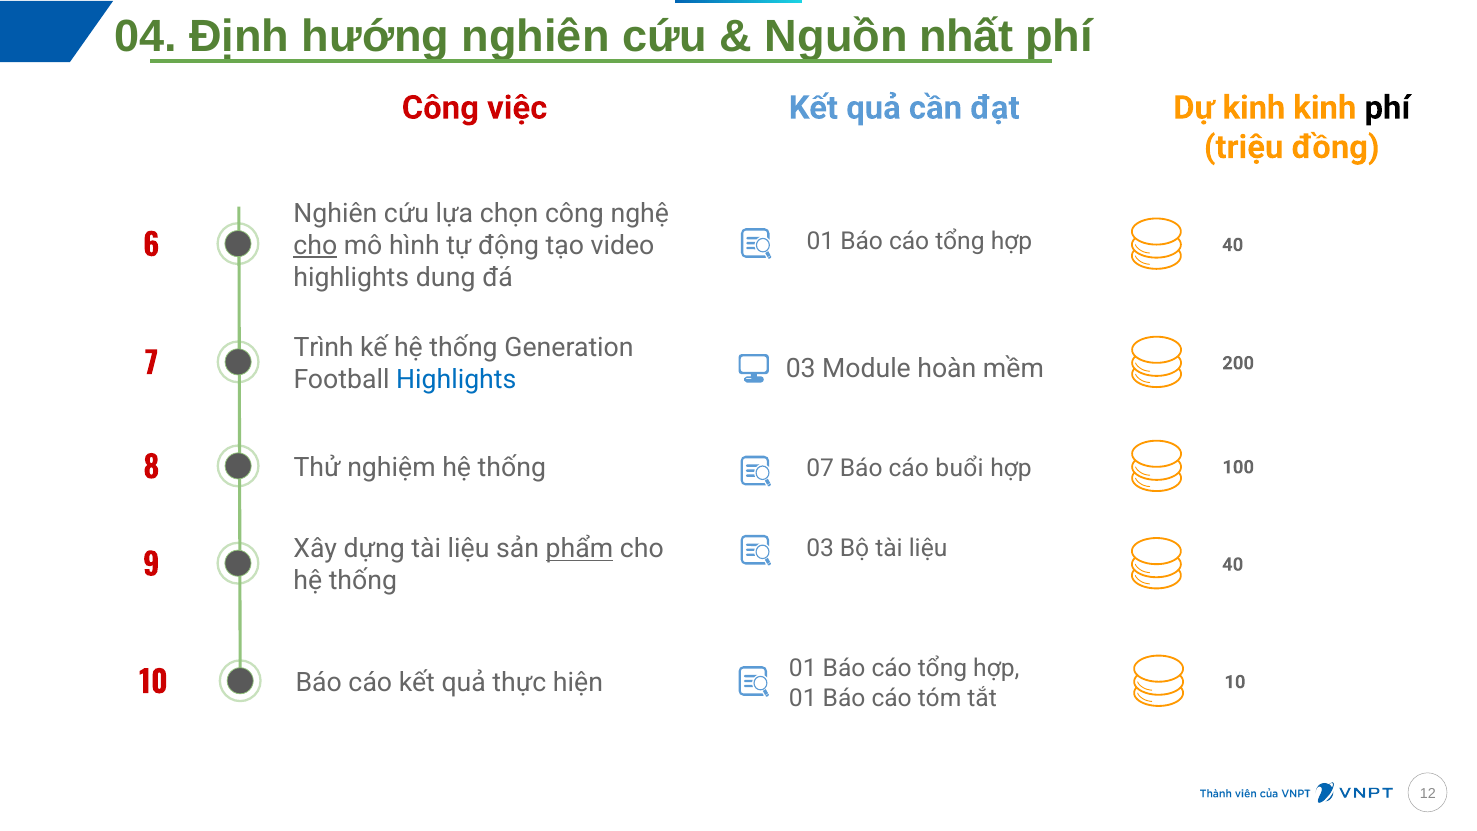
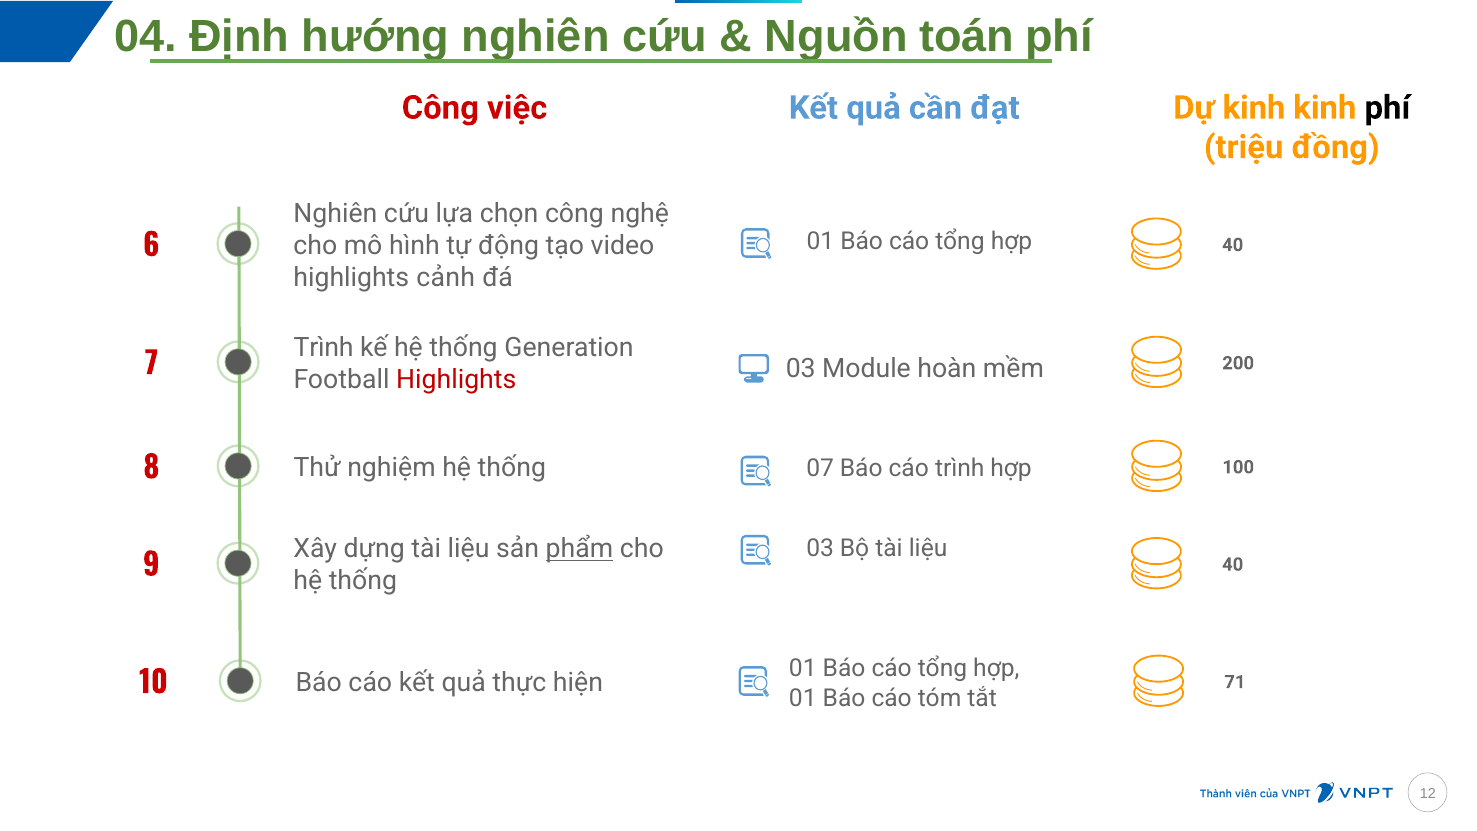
nhất: nhất -> toán
cho at (315, 245) underline: present -> none
dung: dung -> cảnh
Highlights at (456, 380) colour: blue -> red
cáo buổi: buổi -> trình
hiện 10: 10 -> 71
